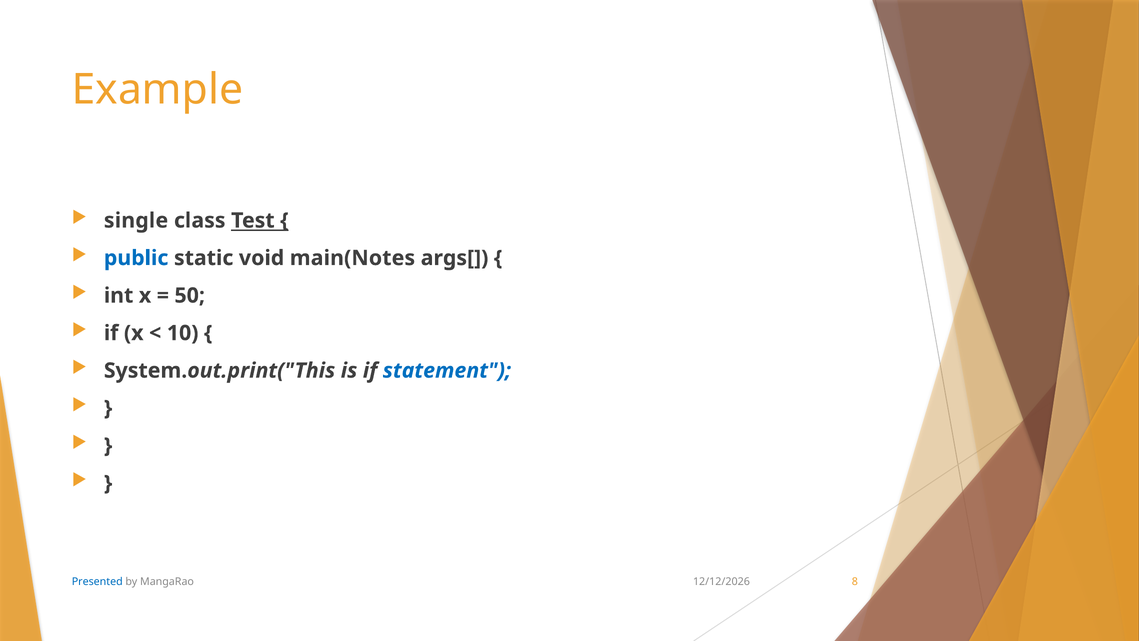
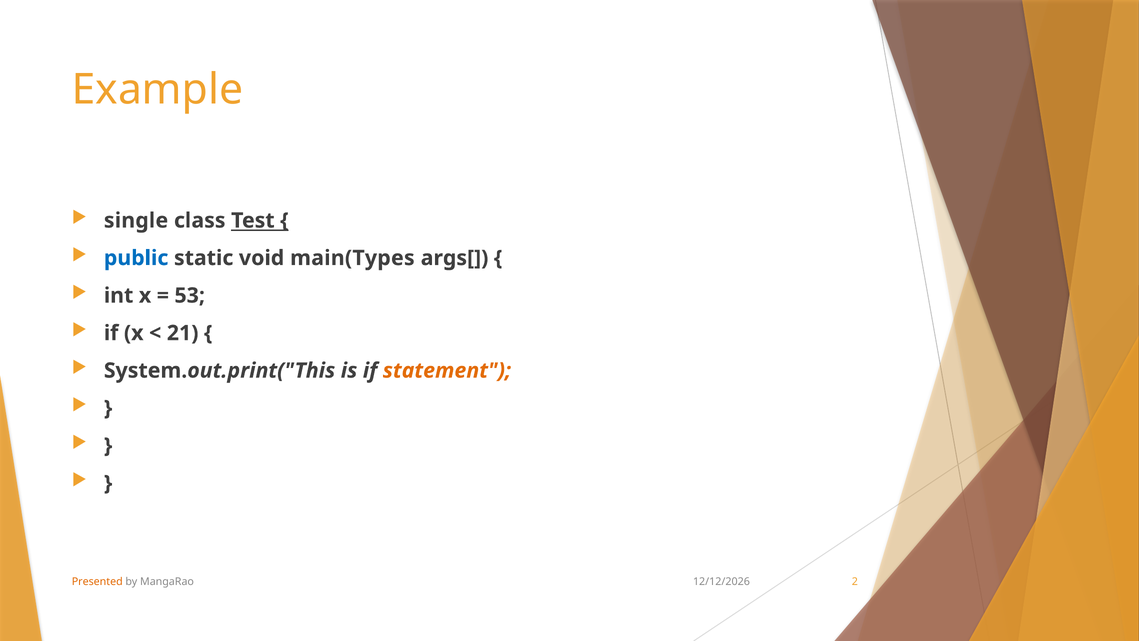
main(Notes: main(Notes -> main(Types
50: 50 -> 53
10: 10 -> 21
statement colour: blue -> orange
Presented colour: blue -> orange
8: 8 -> 2
